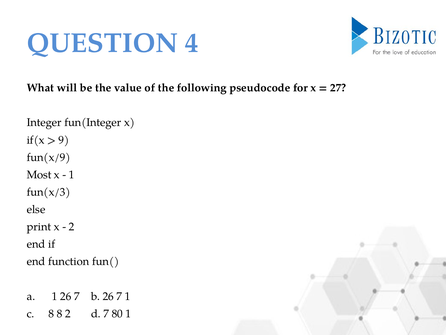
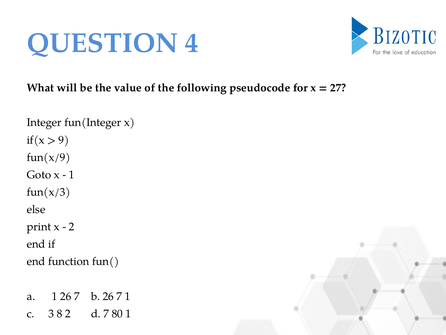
Most: Most -> Goto
c 8: 8 -> 3
